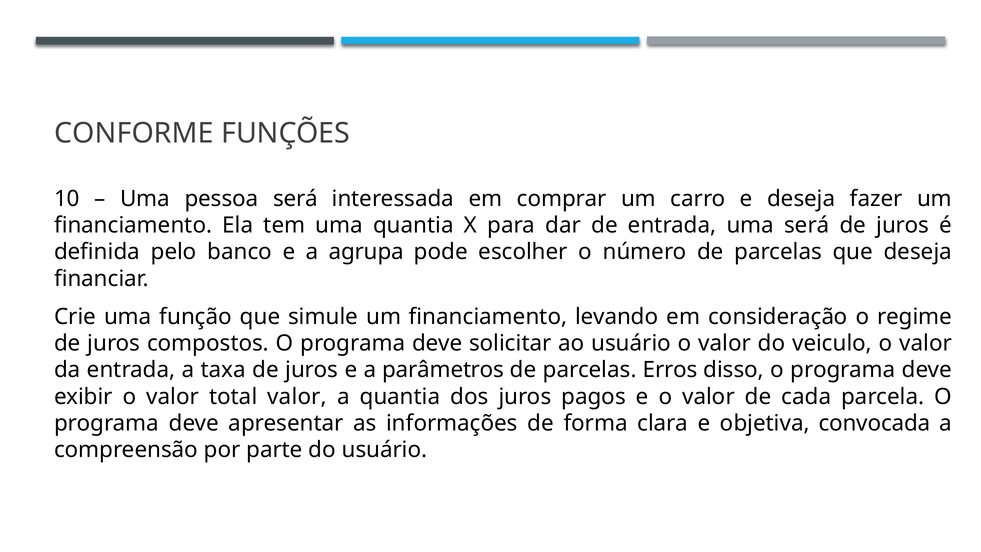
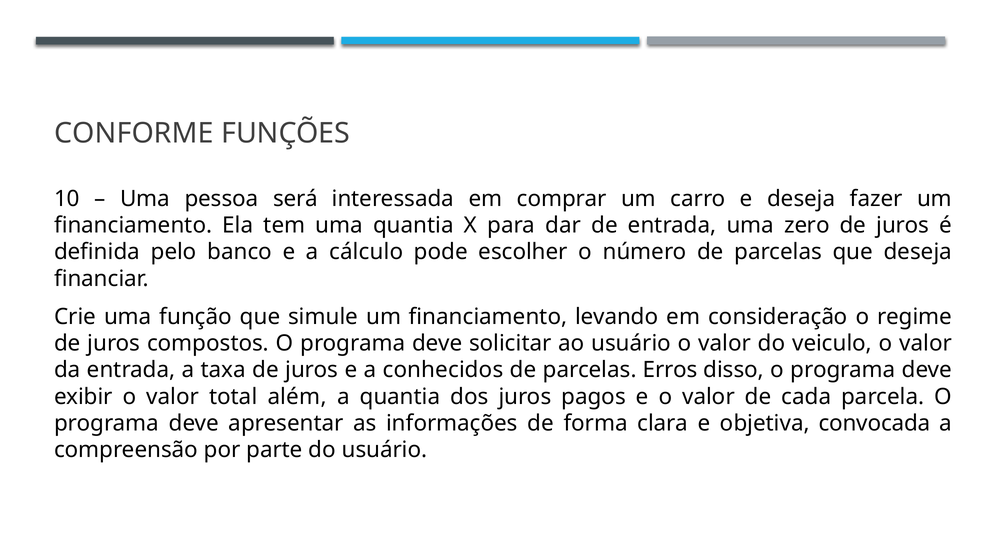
uma será: será -> zero
agrupa: agrupa -> cálculo
parâmetros: parâmetros -> conhecidos
total valor: valor -> além
